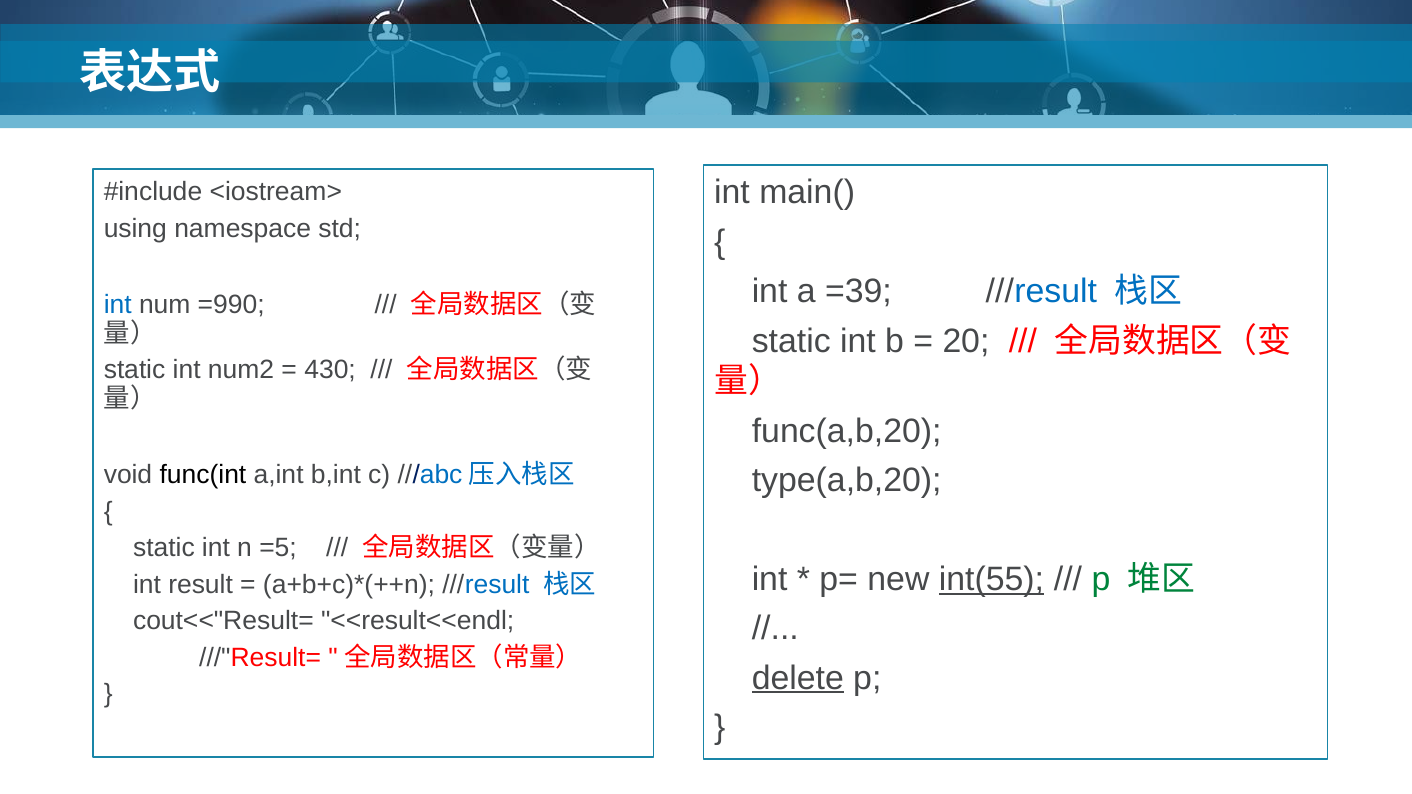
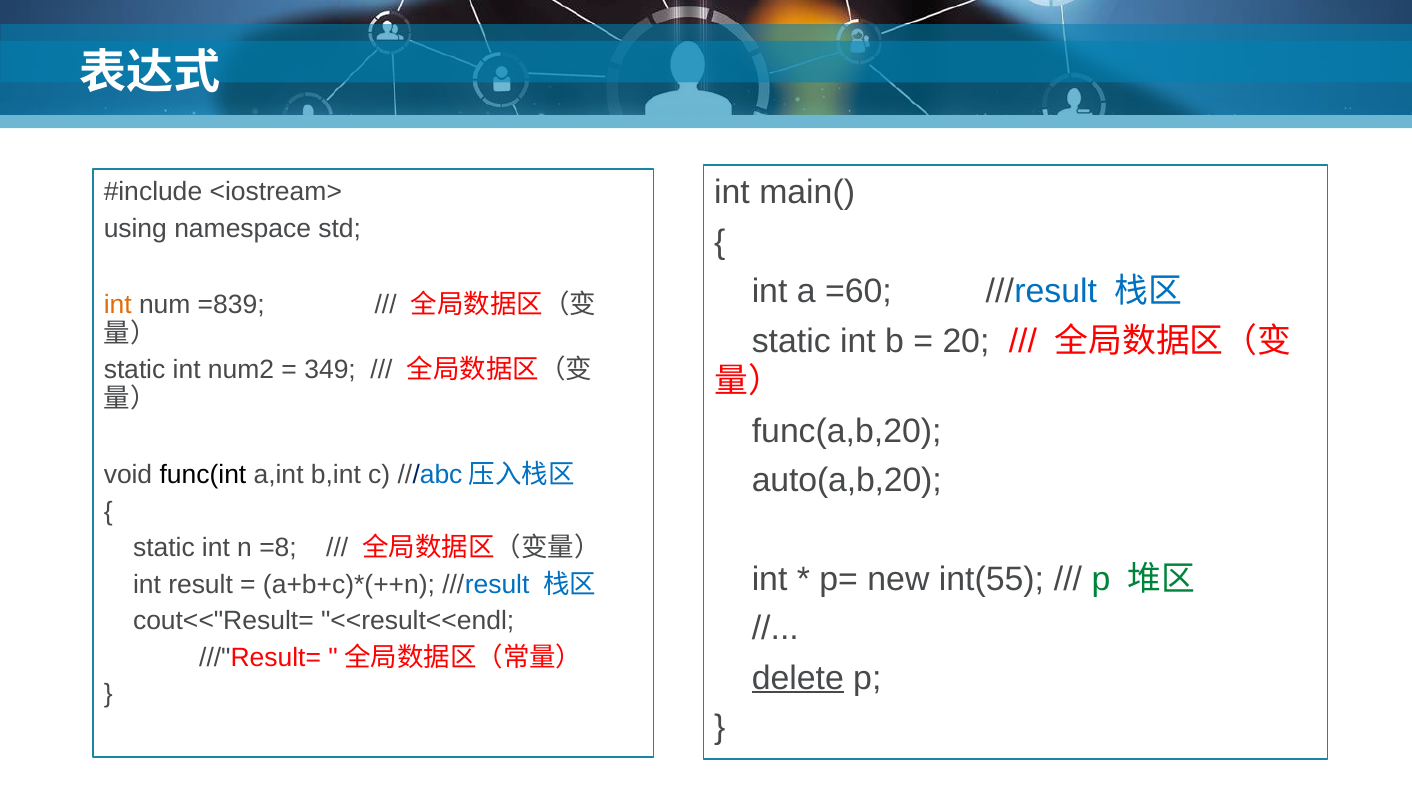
=39: =39 -> =60
int at (118, 305) colour: blue -> orange
=990: =990 -> =839
430: 430 -> 349
type(a,b,20: type(a,b,20 -> auto(a,b,20
=5: =5 -> =8
int(55 underline: present -> none
